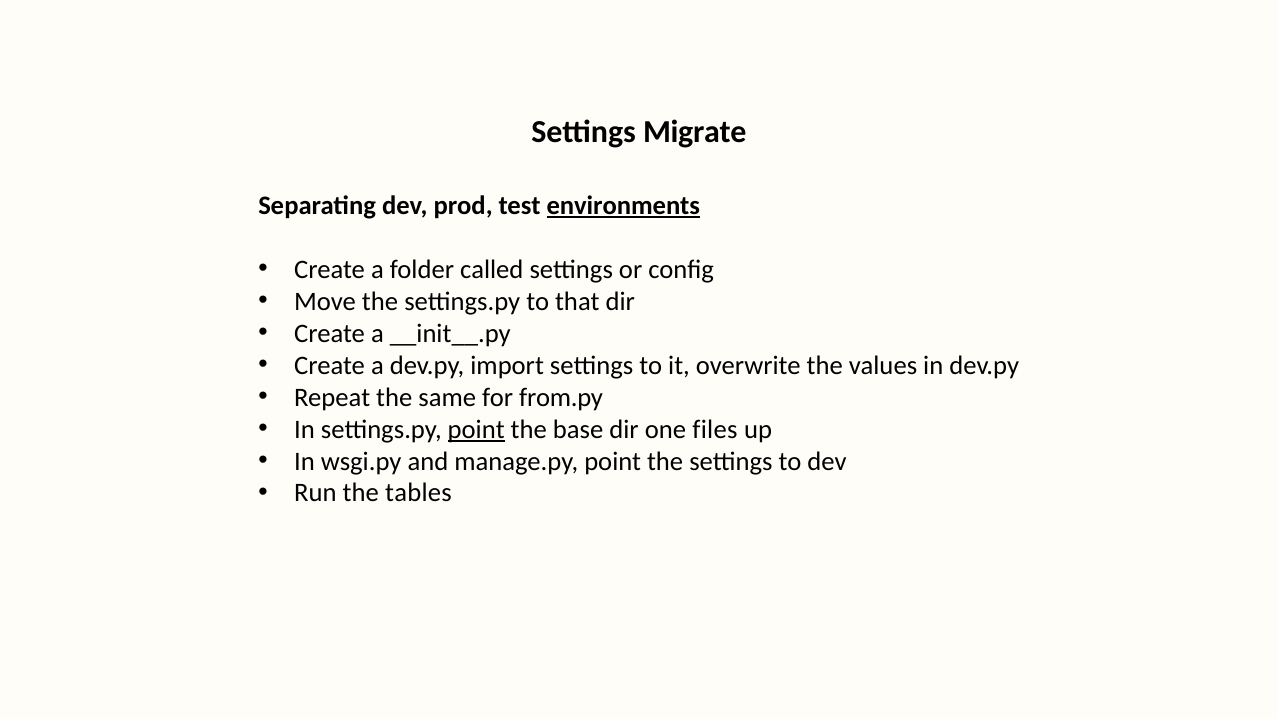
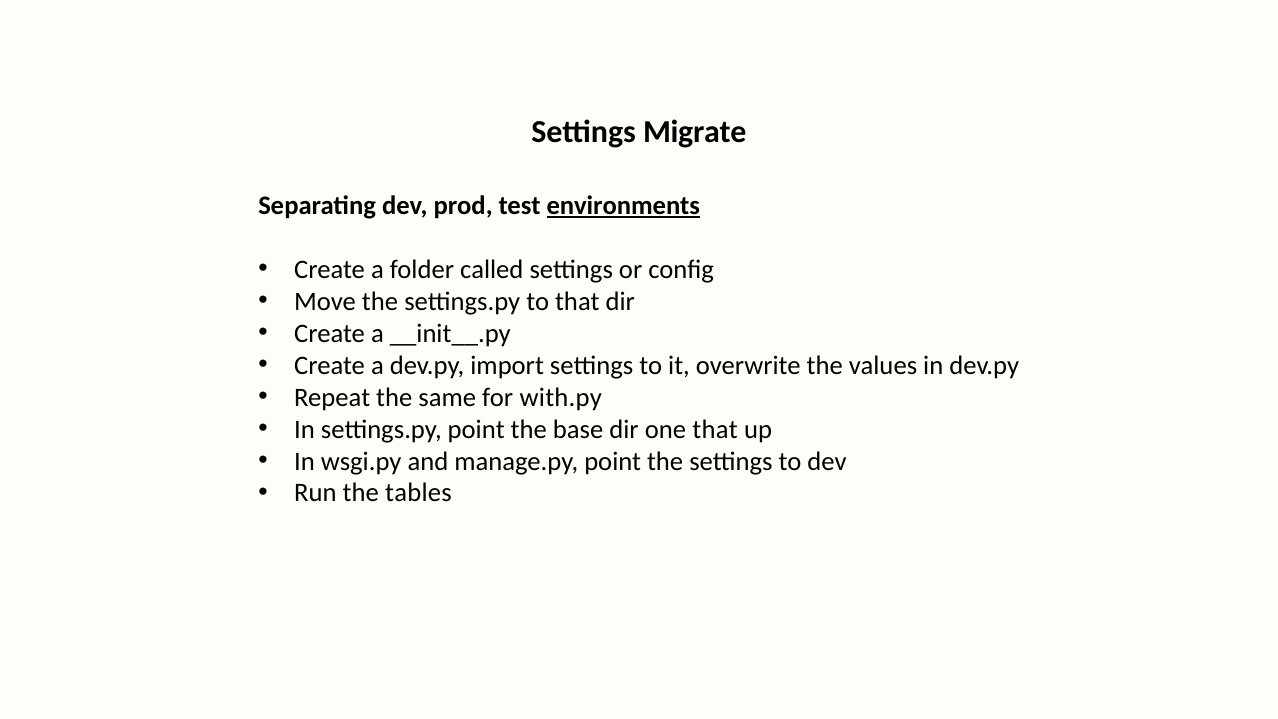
from.py: from.py -> with.py
point at (476, 429) underline: present -> none
one files: files -> that
